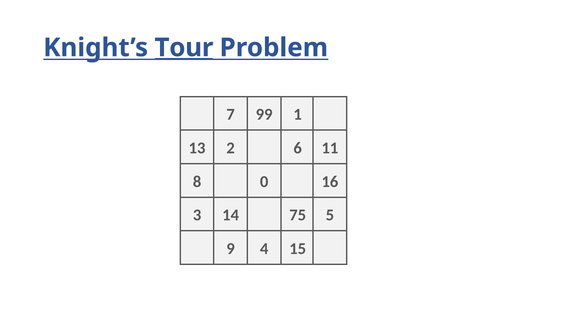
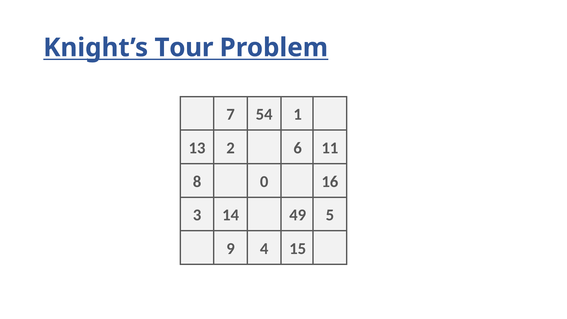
Tour underline: present -> none
99: 99 -> 54
75: 75 -> 49
